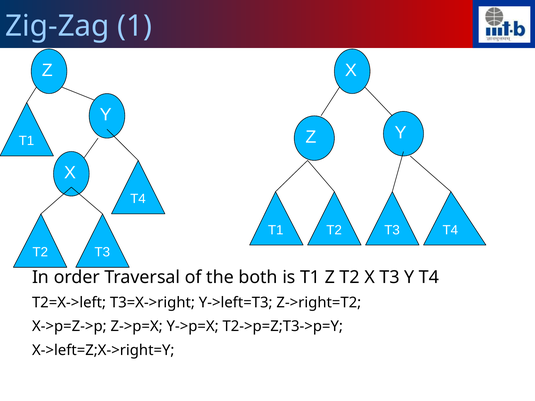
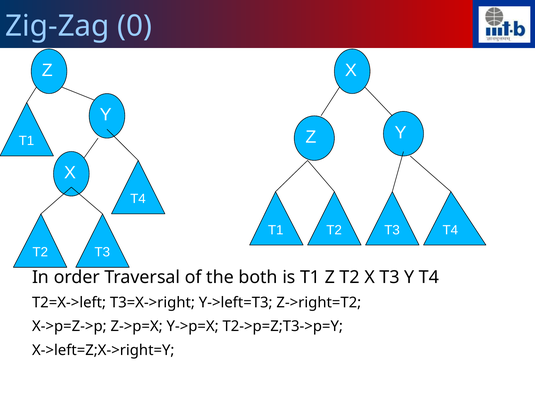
1: 1 -> 0
